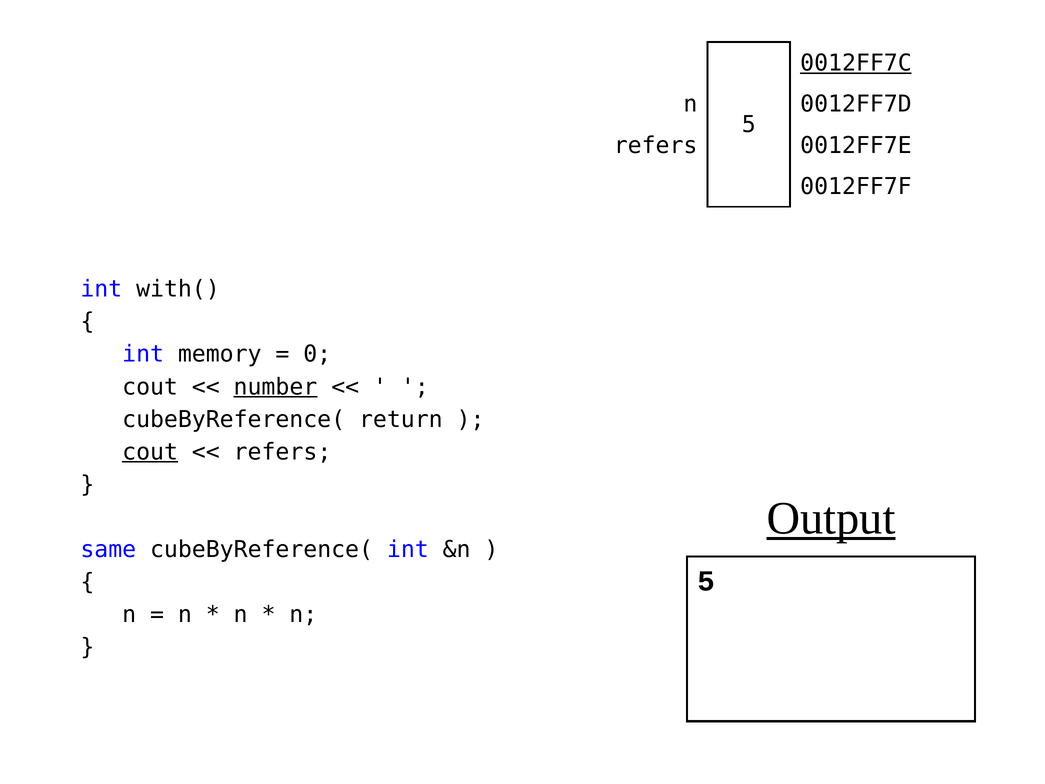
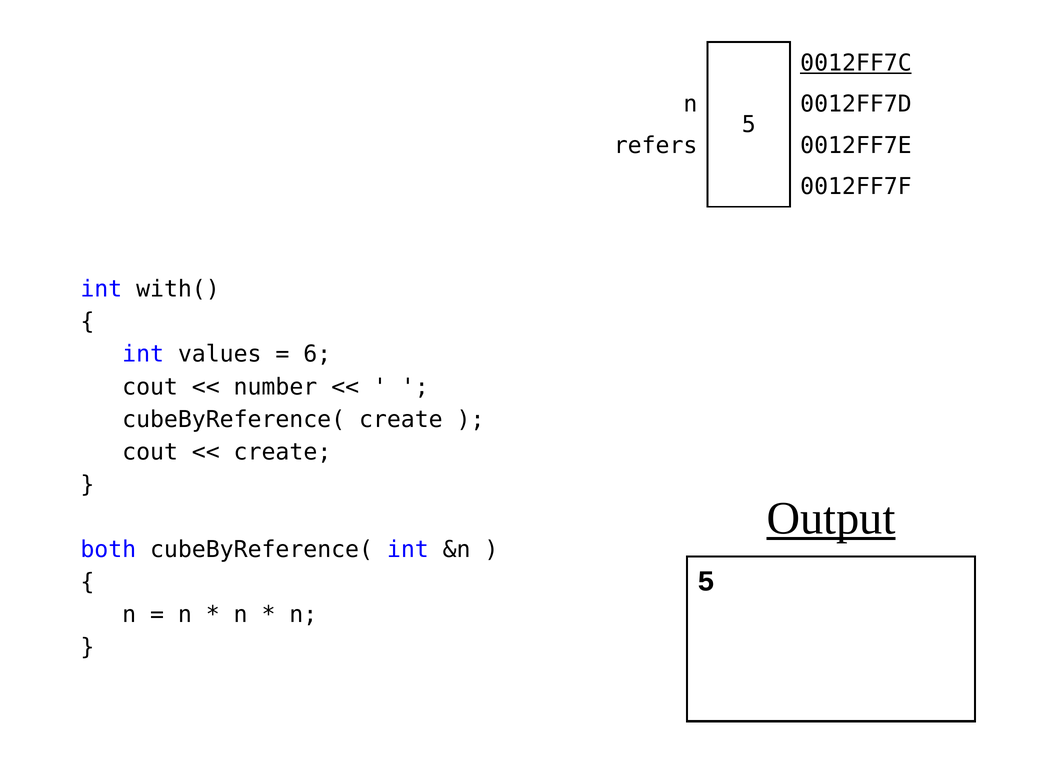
memory: memory -> values
0: 0 -> 6
number underline: present -> none
cubeByReference( return: return -> create
cout at (150, 452) underline: present -> none
refers at (282, 452): refers -> create
same: same -> both
